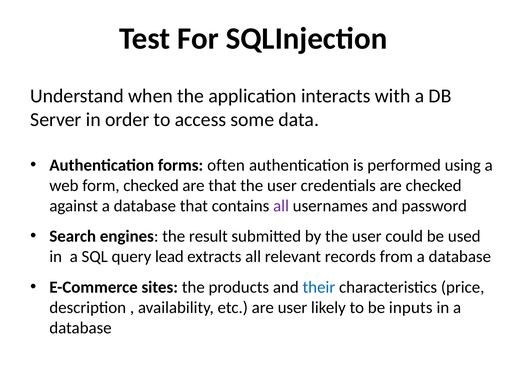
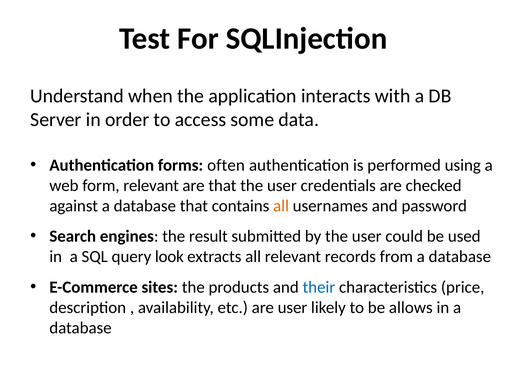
form checked: checked -> relevant
all at (281, 205) colour: purple -> orange
lead: lead -> look
inputs: inputs -> allows
